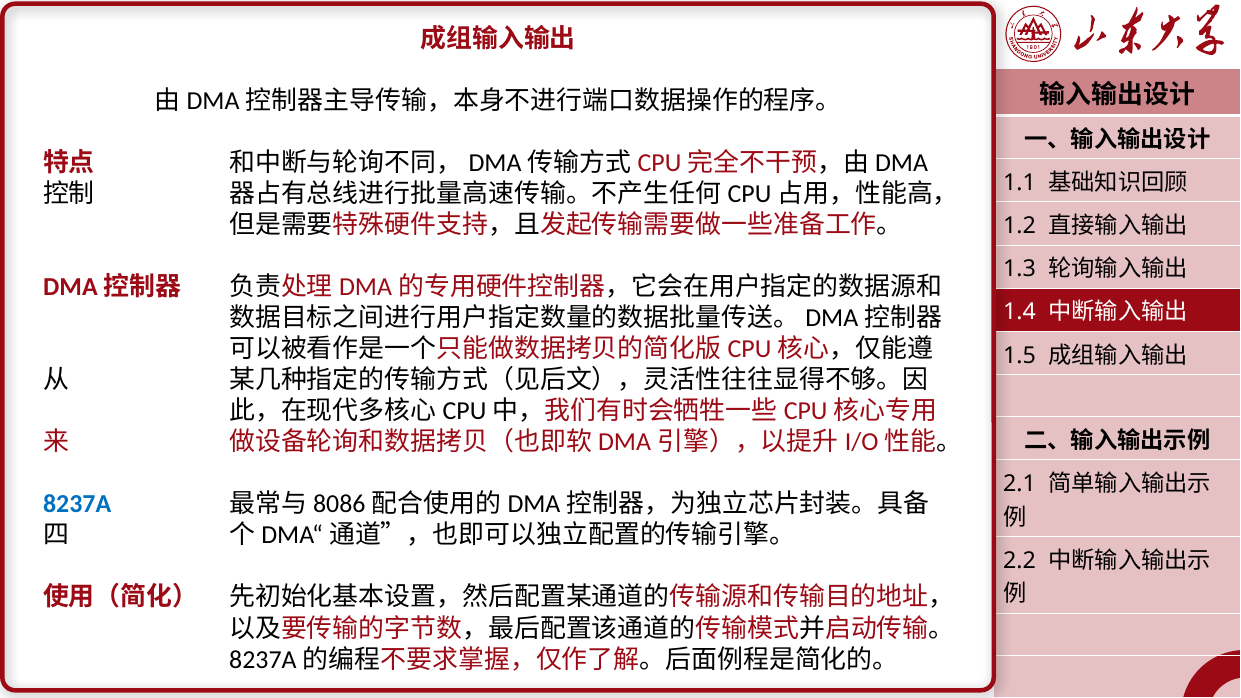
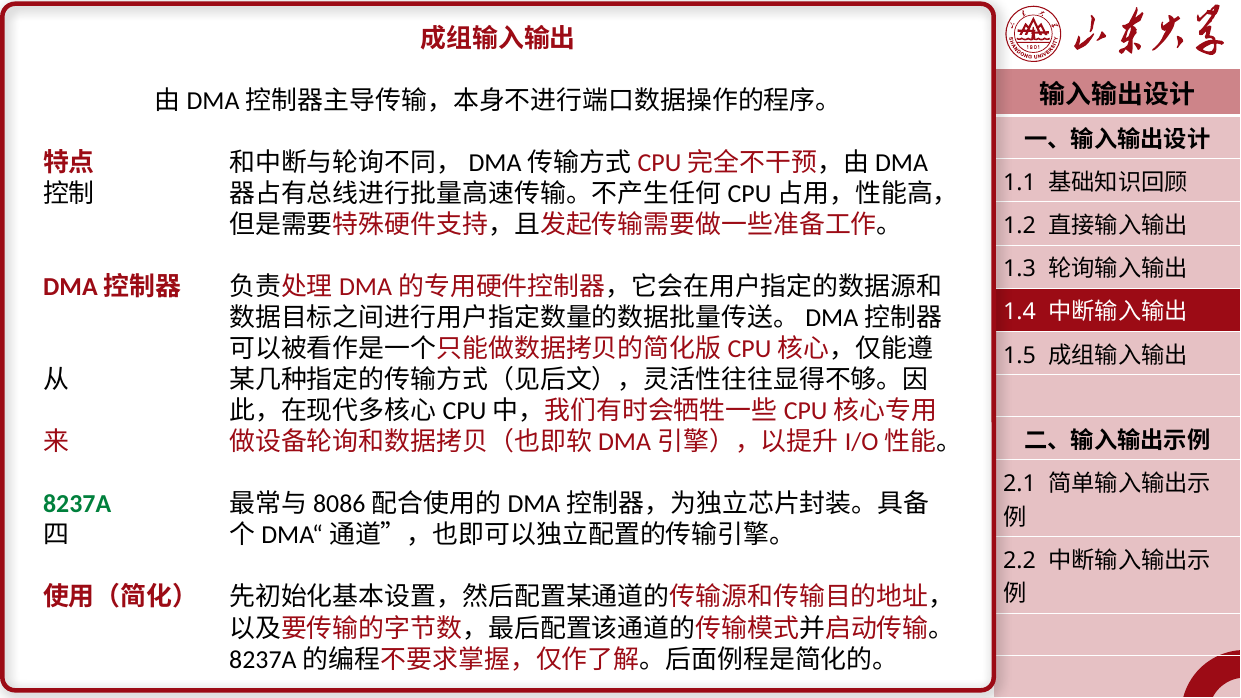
8237A colour: blue -> green
